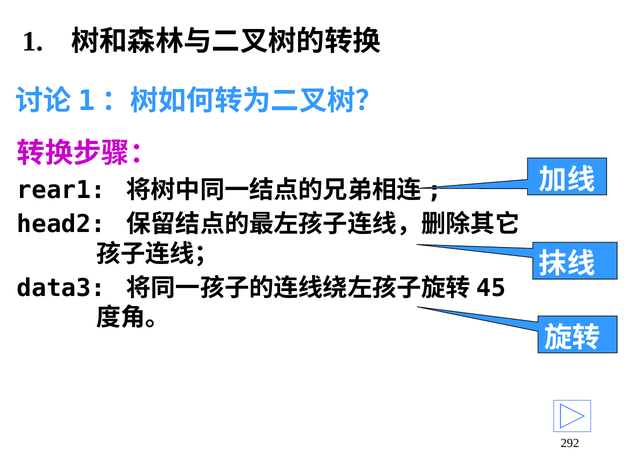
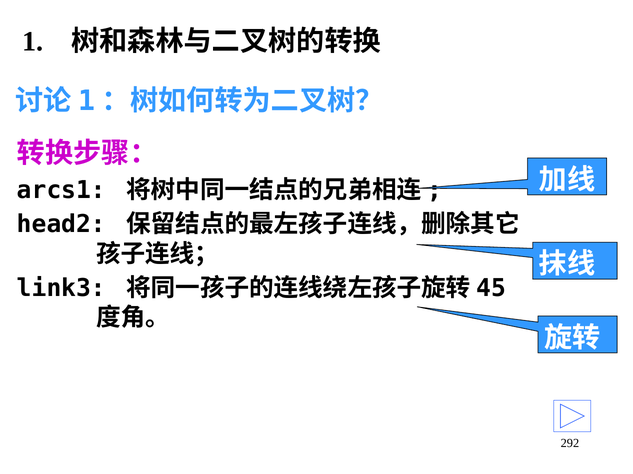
rear1: rear1 -> arcs1
data3: data3 -> link3
